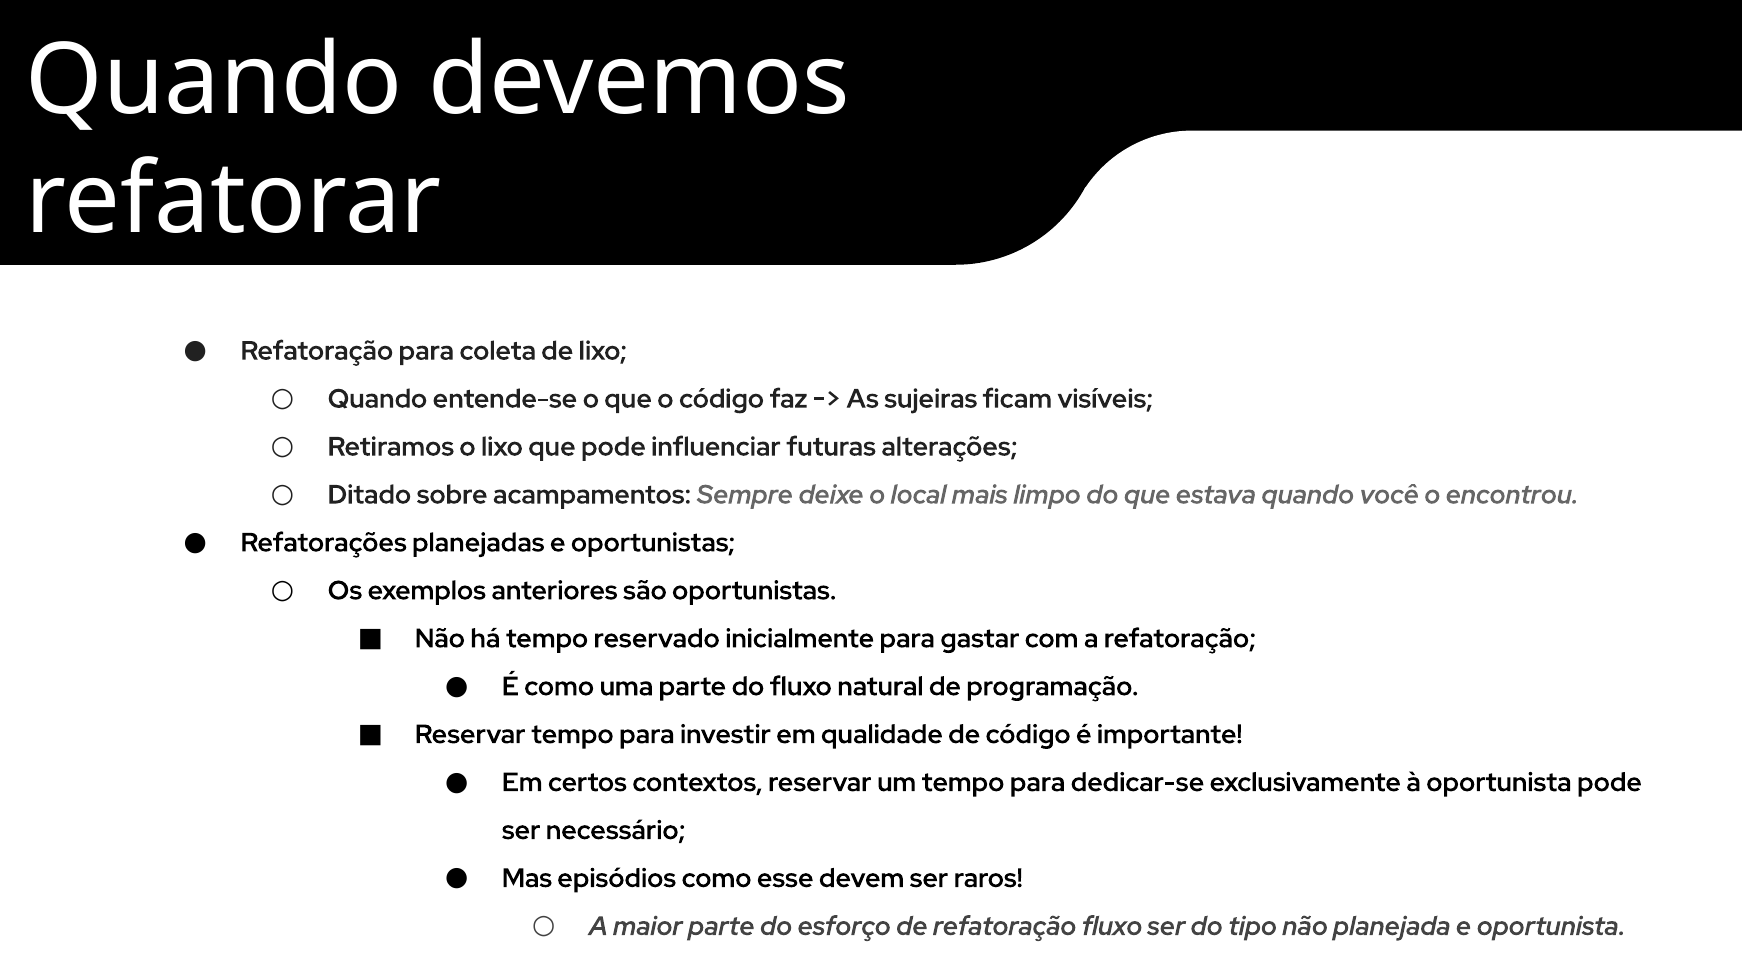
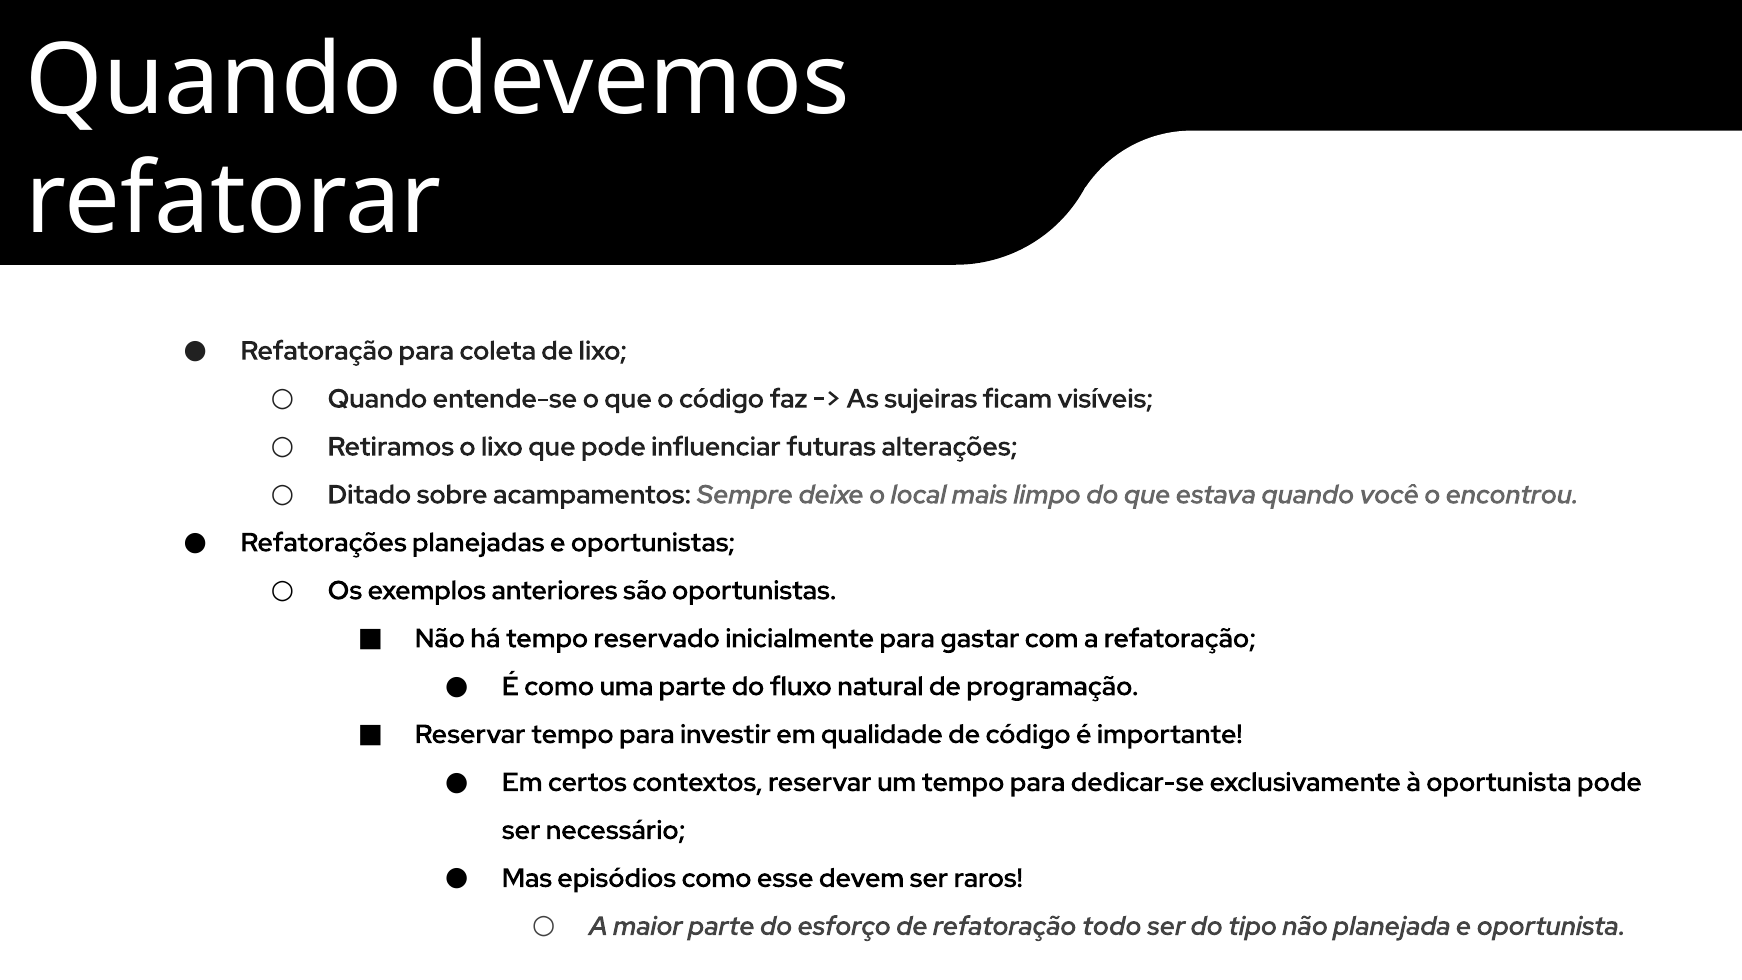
refatoração fluxo: fluxo -> todo
